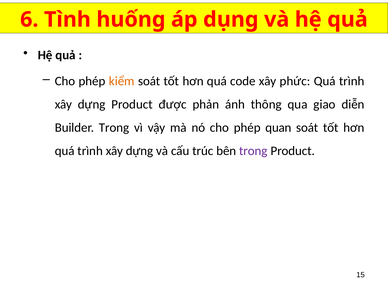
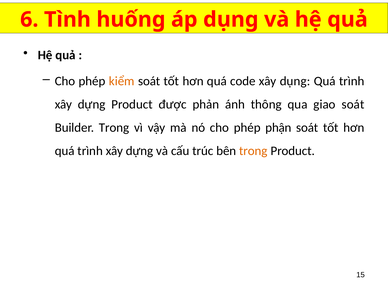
phức: phức -> dụng
giao diễn: diễn -> soát
quan: quan -> phận
trong at (253, 151) colour: purple -> orange
